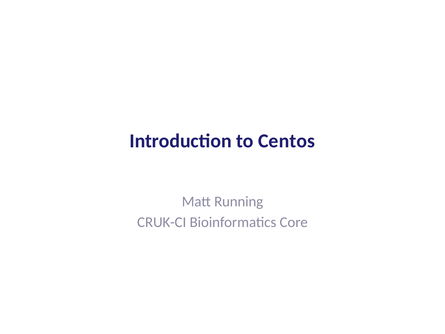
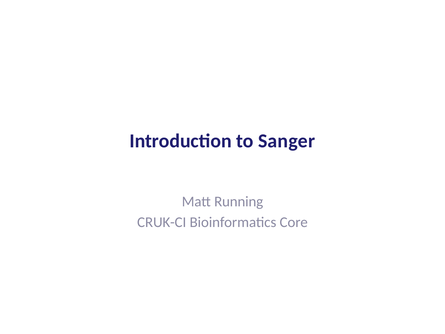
Centos: Centos -> Sanger
